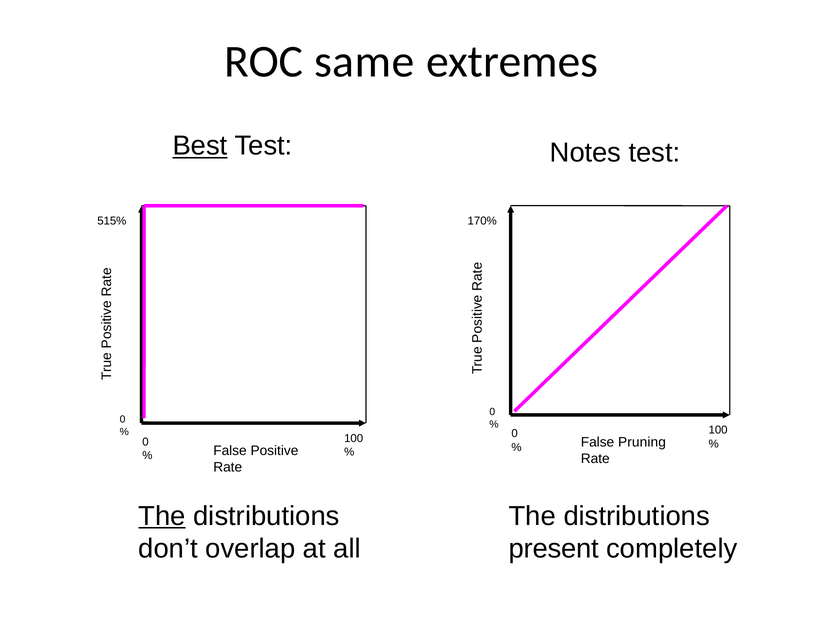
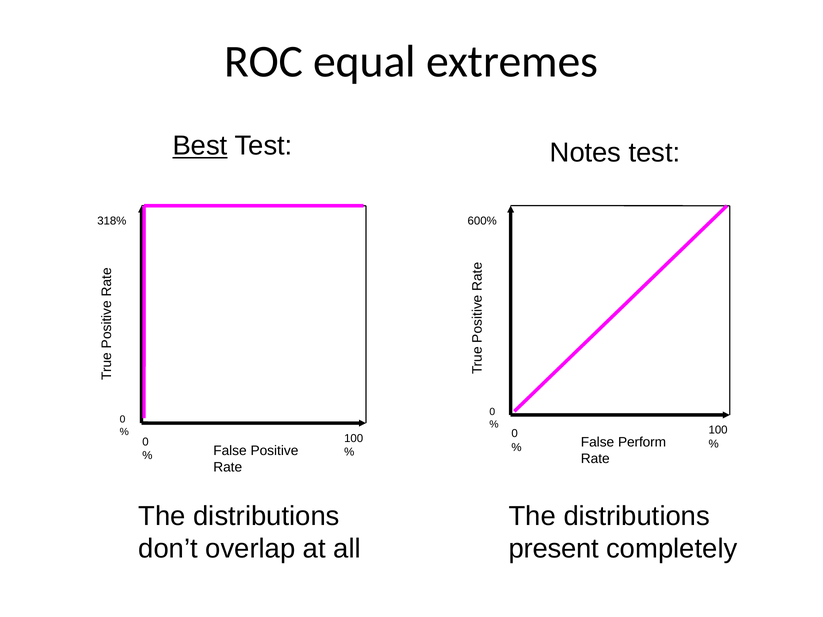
same: same -> equal
170%: 170% -> 600%
515%: 515% -> 318%
Pruning: Pruning -> Perform
The at (162, 516) underline: present -> none
